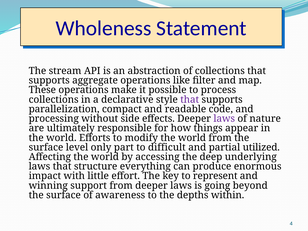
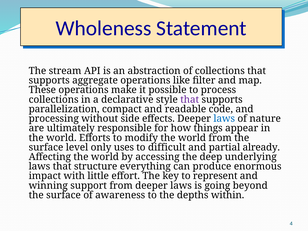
laws at (224, 119) colour: purple -> blue
part: part -> uses
utilized: utilized -> already
